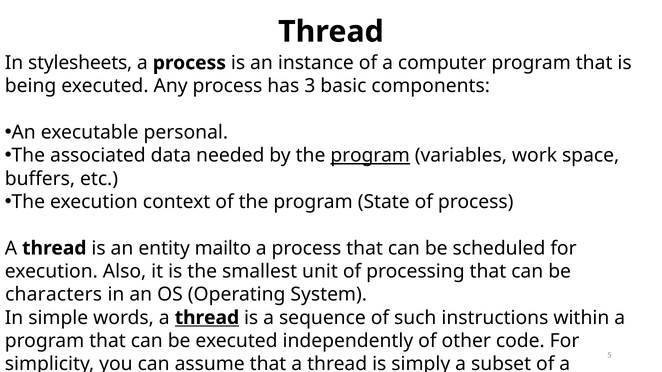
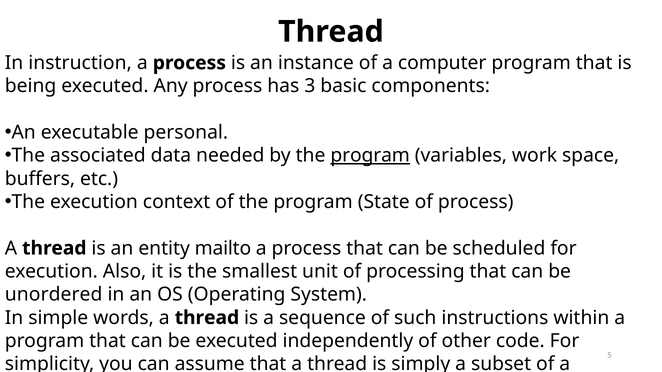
stylesheets: stylesheets -> instruction
characters: characters -> unordered
thread at (207, 318) underline: present -> none
